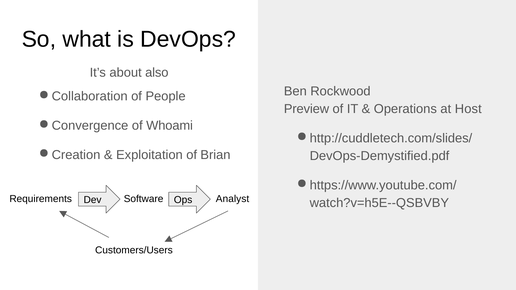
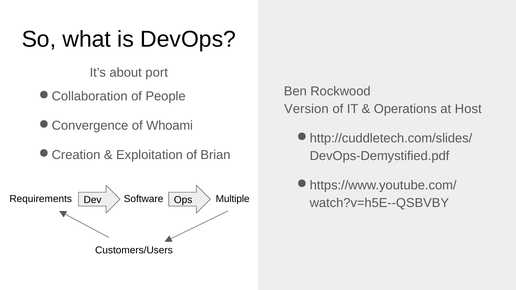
also: also -> port
Preview: Preview -> Version
Analyst: Analyst -> Multiple
